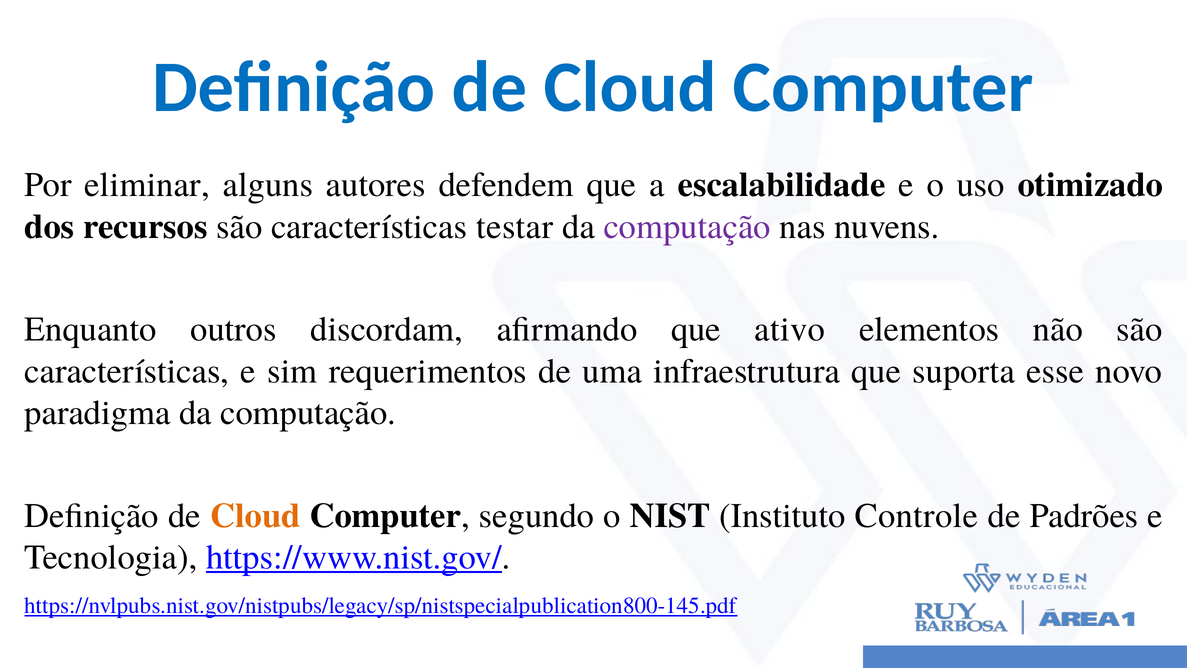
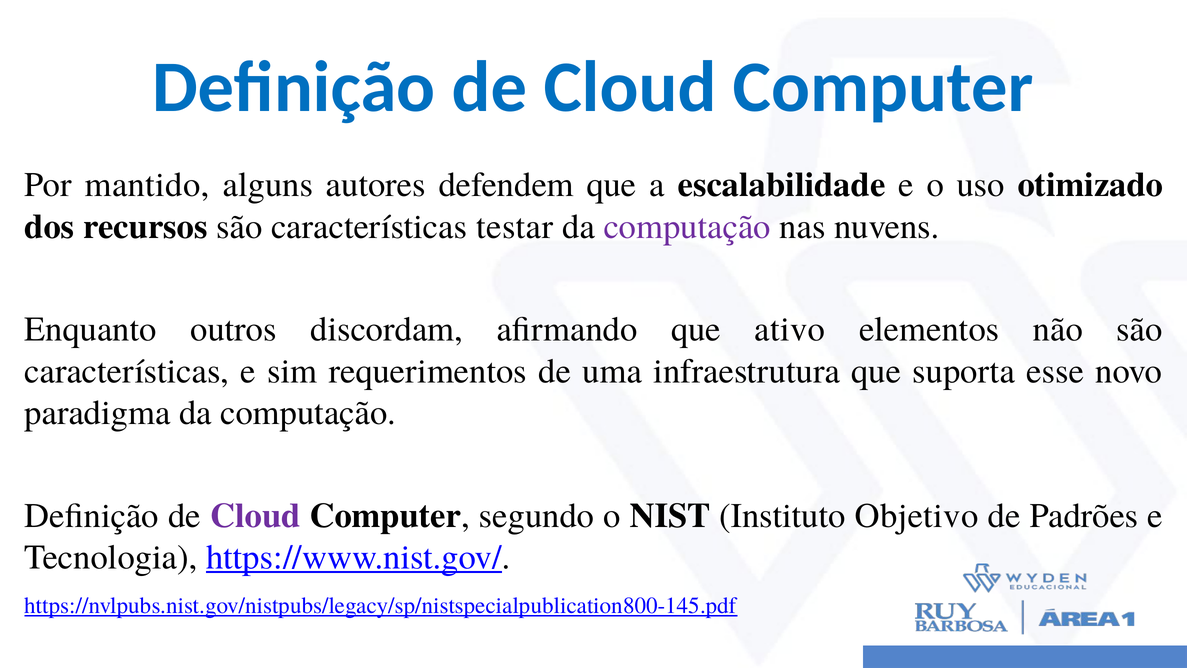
eliminar: eliminar -> mantido
Cloud at (255, 515) colour: orange -> purple
Controle: Controle -> Objetivo
